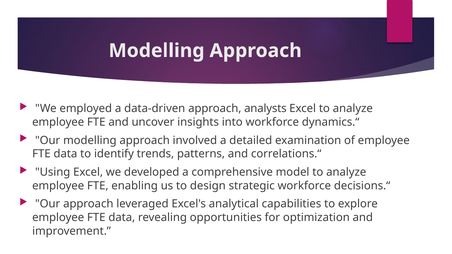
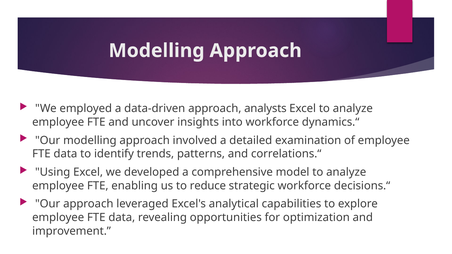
design: design -> reduce
